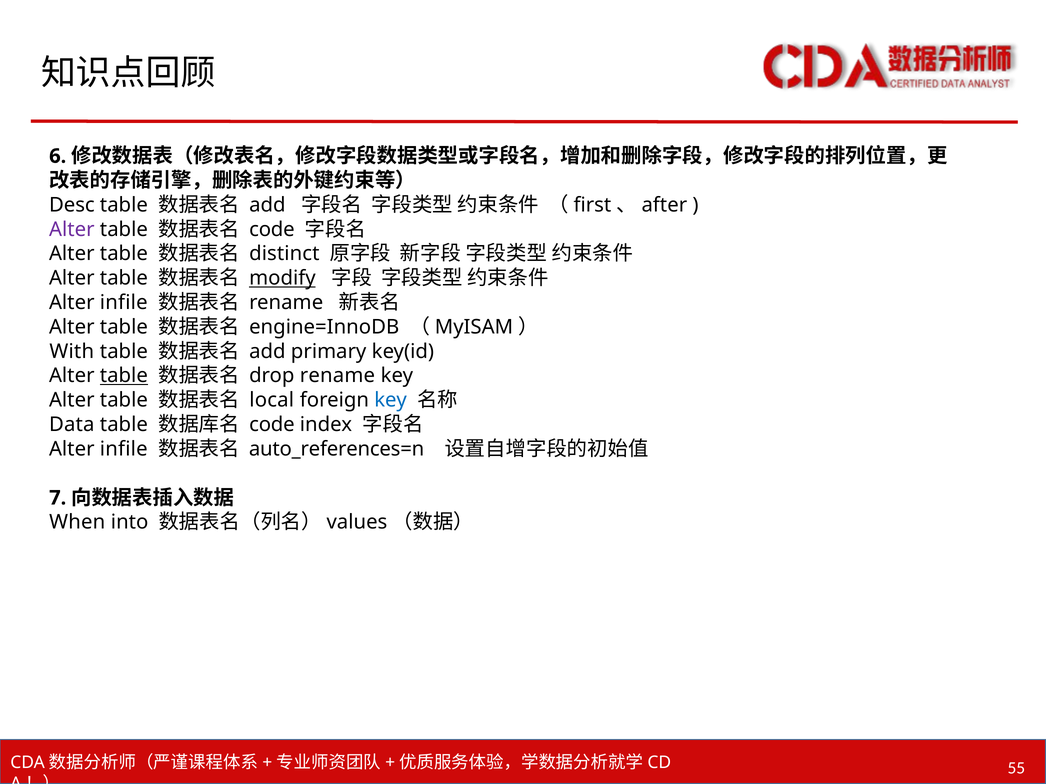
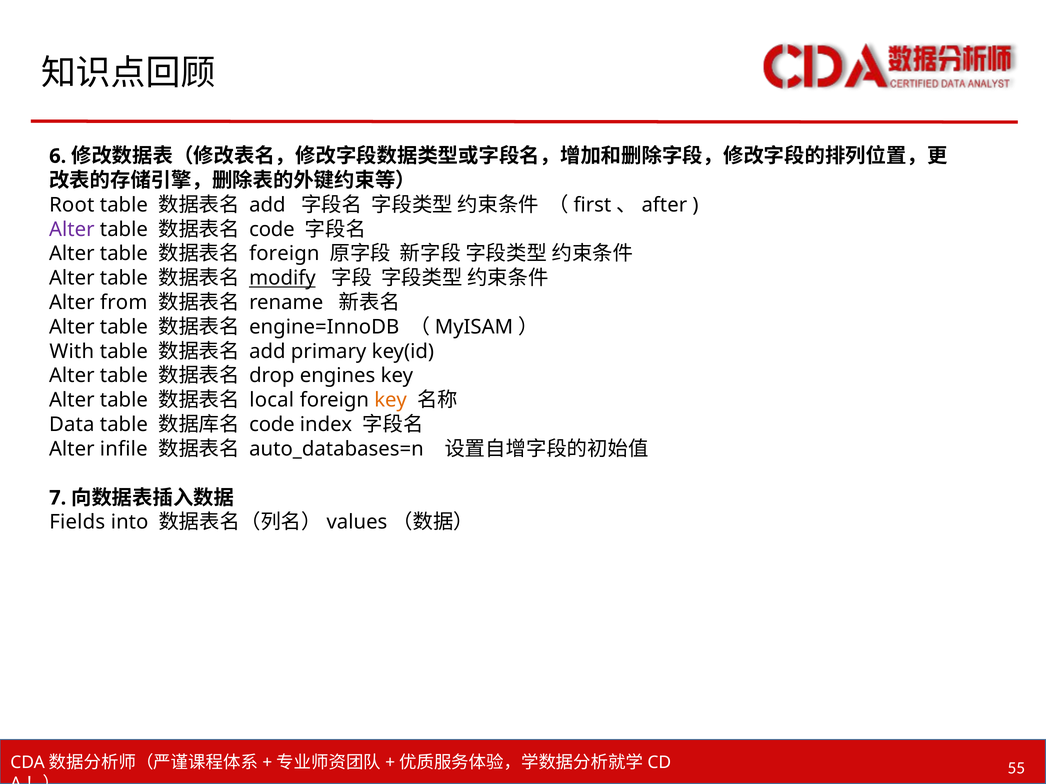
Desc: Desc -> Root
distinct at (284, 254): distinct -> foreign
infile at (124, 303): infile -> from
table at (124, 376) underline: present -> none
drop rename: rename -> engines
key at (391, 400) colour: blue -> orange
auto_references=n: auto_references=n -> auto_databases=n
When: When -> Fields
